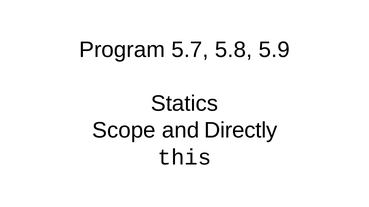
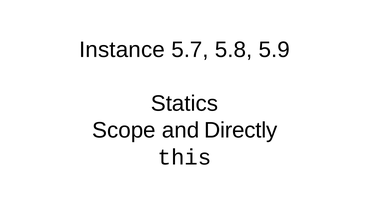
Program: Program -> Instance
